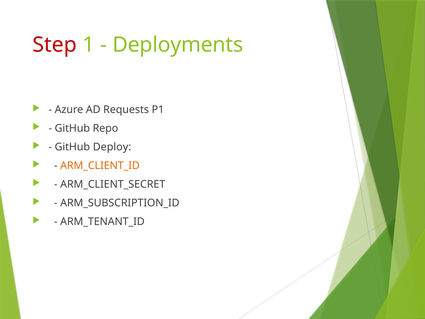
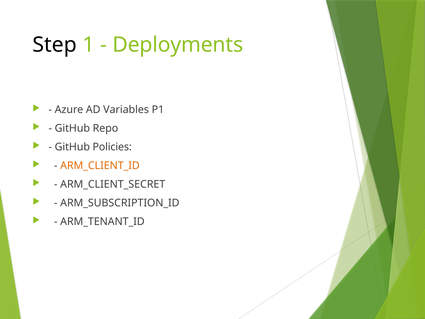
Step colour: red -> black
Requests: Requests -> Variables
Deploy: Deploy -> Policies
